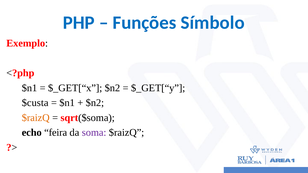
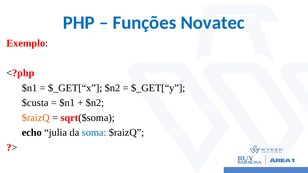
Símbolo: Símbolo -> Novatec
feira: feira -> julia
soma colour: purple -> blue
